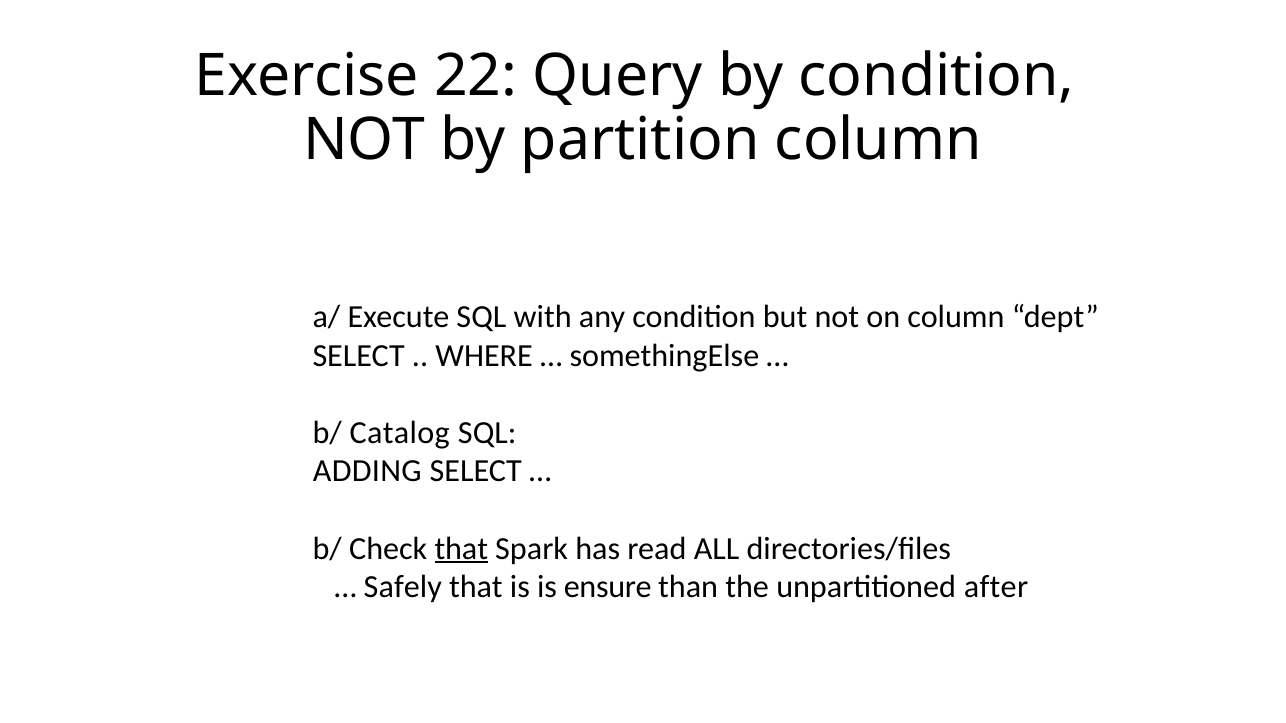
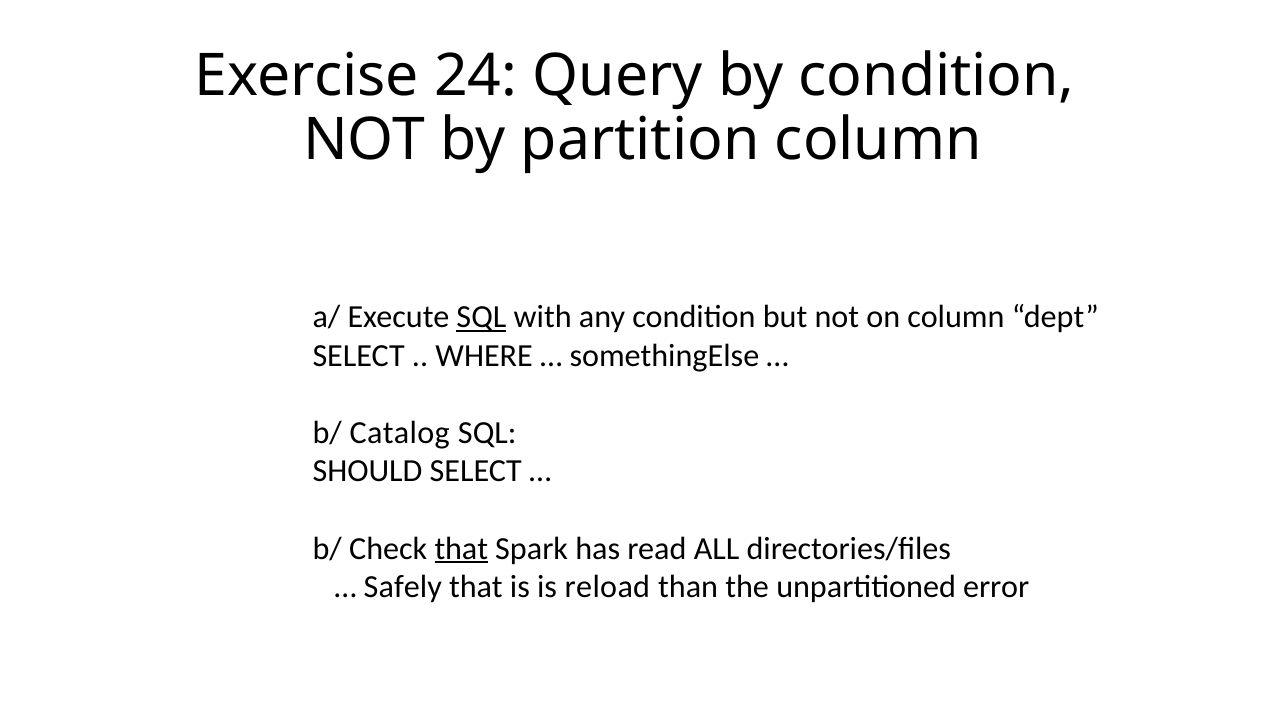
22: 22 -> 24
SQL at (481, 317) underline: none -> present
ADDING: ADDING -> SHOULD
ensure: ensure -> reload
after: after -> error
